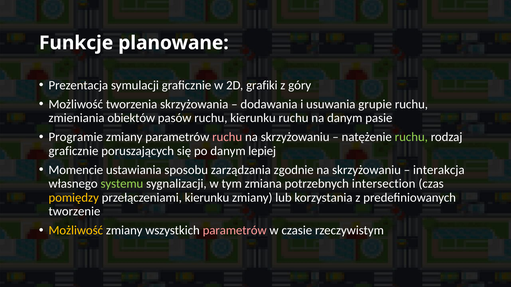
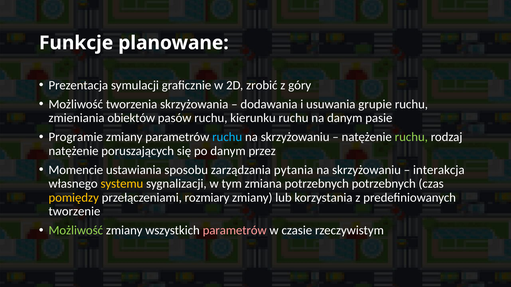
grafiki: grafiki -> zrobić
ruchu at (227, 137) colour: pink -> light blue
graficznie at (73, 151): graficznie -> natężenie
lepiej: lepiej -> przez
zgodnie: zgodnie -> pytania
systemu colour: light green -> yellow
potrzebnych intersection: intersection -> potrzebnych
przełączeniami kierunku: kierunku -> rozmiary
Możliwość at (76, 231) colour: yellow -> light green
